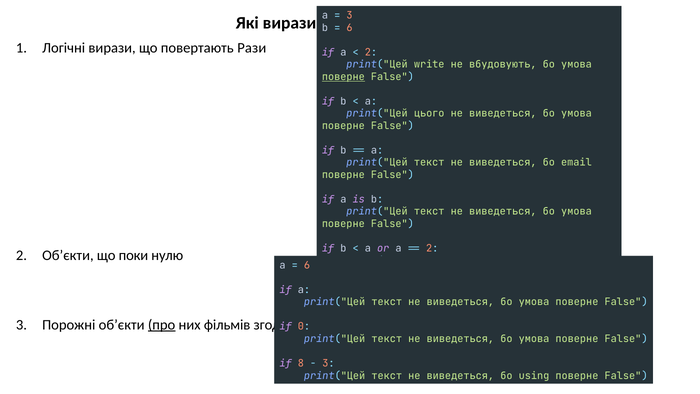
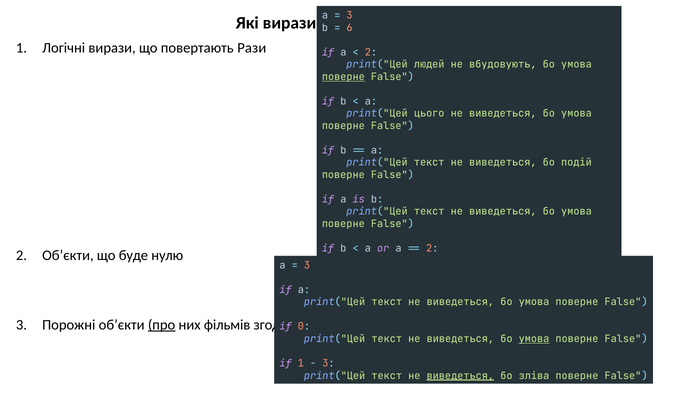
write: write -> людей
email: email -> подій
поки: поки -> буде
6 at (307, 265): 6 -> 3
умова at (534, 339) underline: none -> present
if 8: 8 -> 1
виведеться at (460, 375) underline: none -> present
using: using -> зліва
